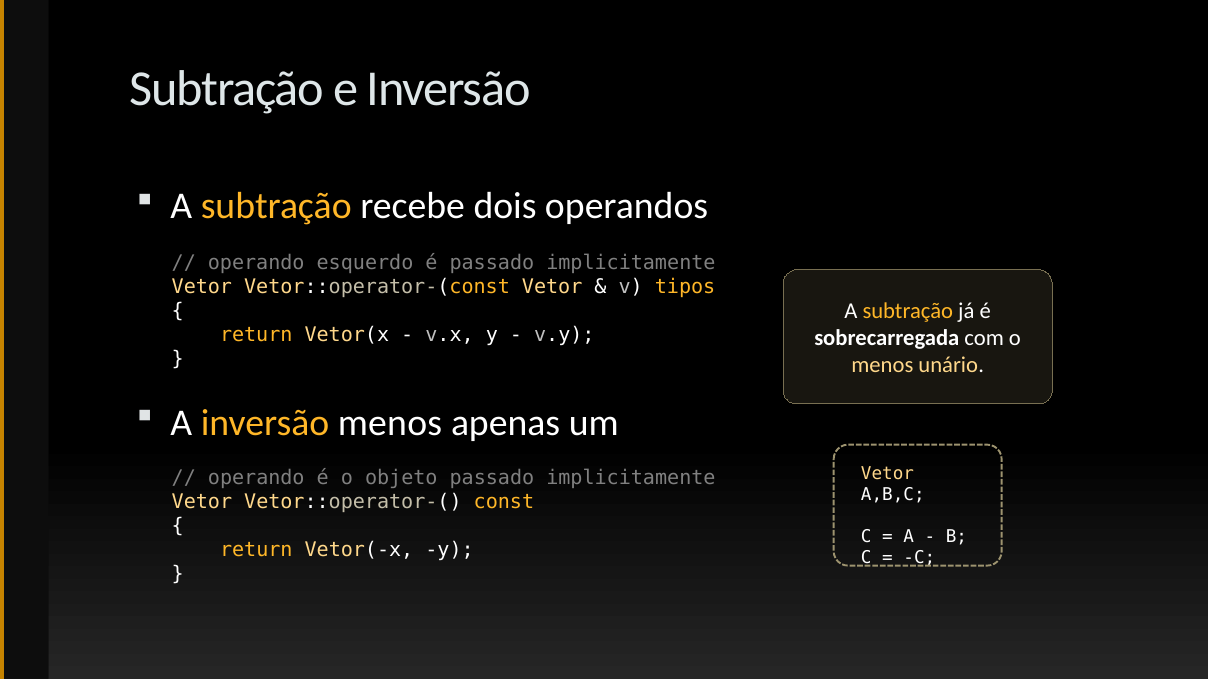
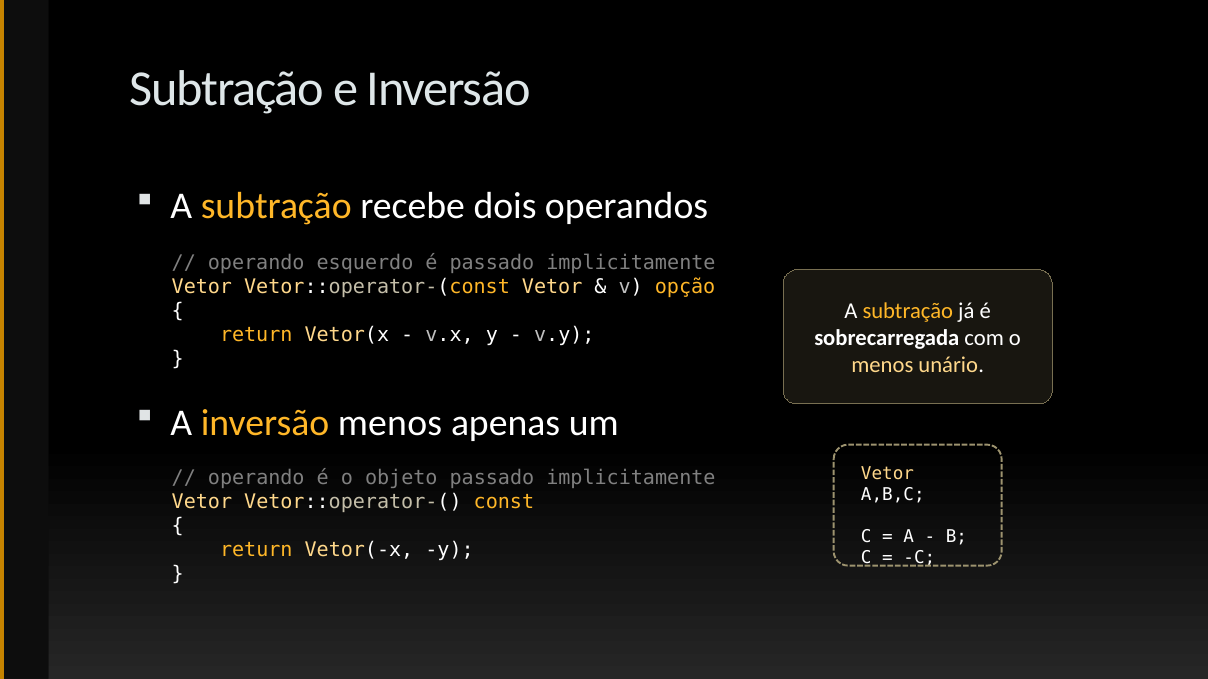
tipos: tipos -> opção
